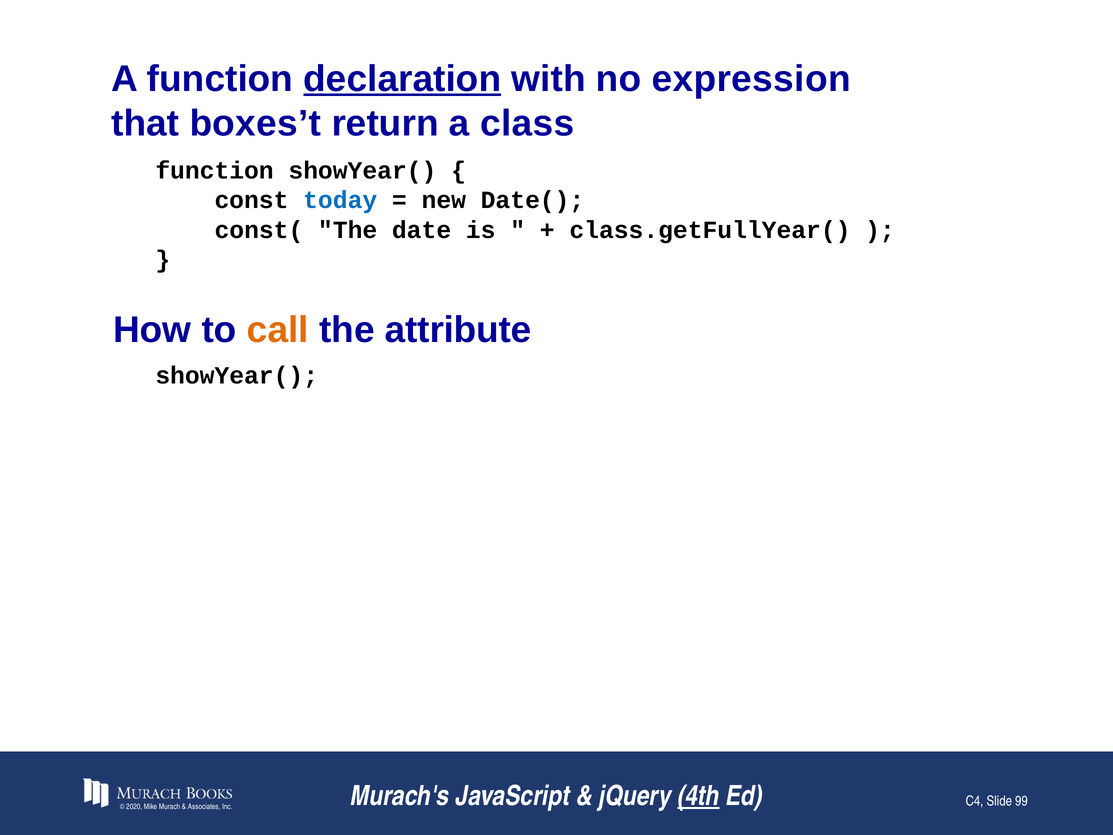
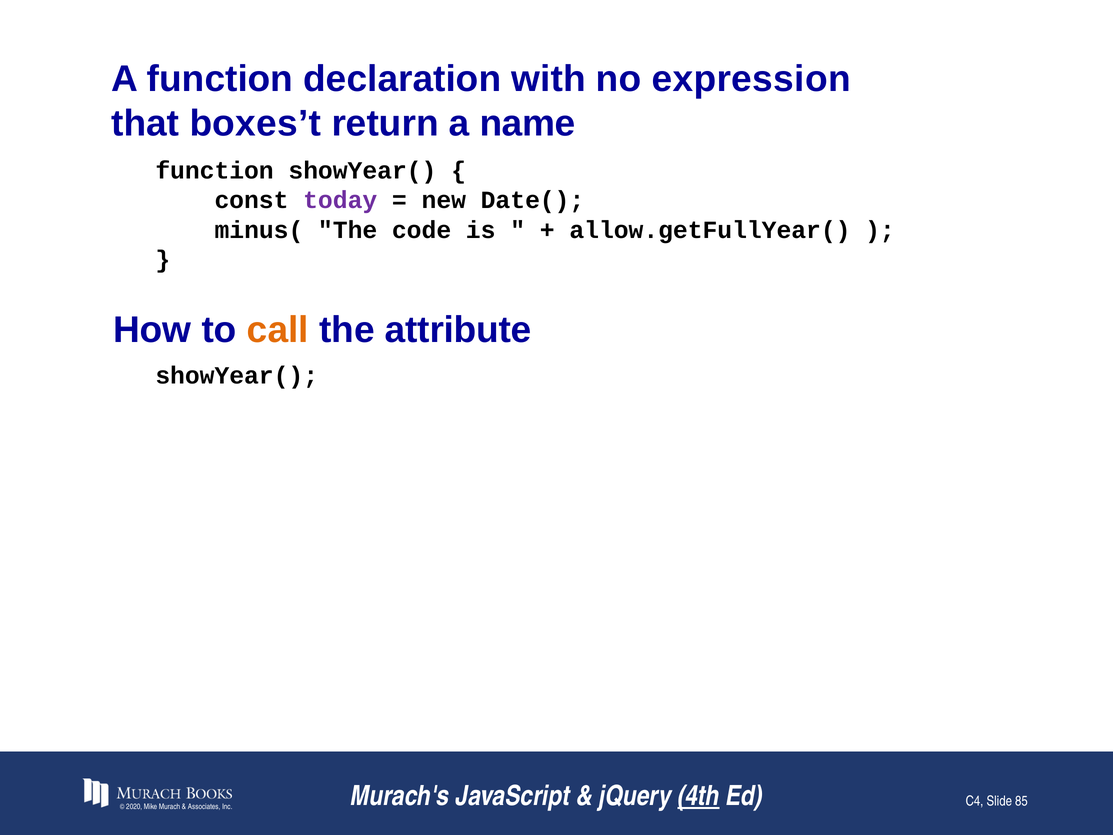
declaration underline: present -> none
class: class -> name
today colour: blue -> purple
const(: const( -> minus(
date: date -> code
class.getFullYear(: class.getFullYear( -> allow.getFullYear(
99: 99 -> 85
